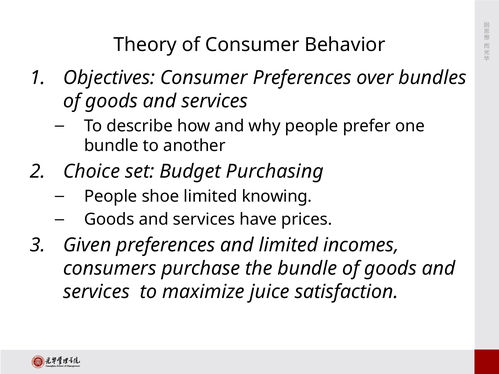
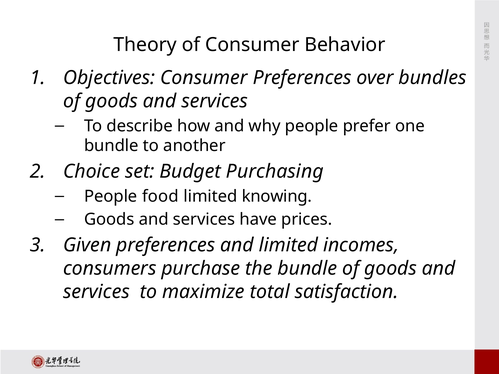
shoe: shoe -> food
juice: juice -> total
